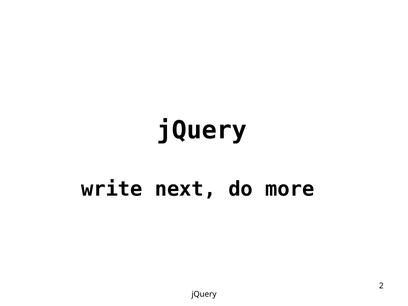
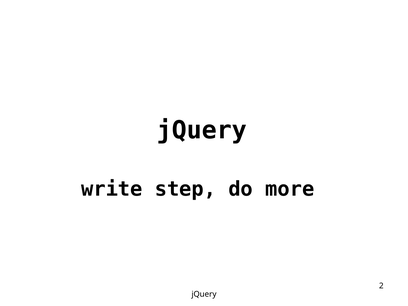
next: next -> step
